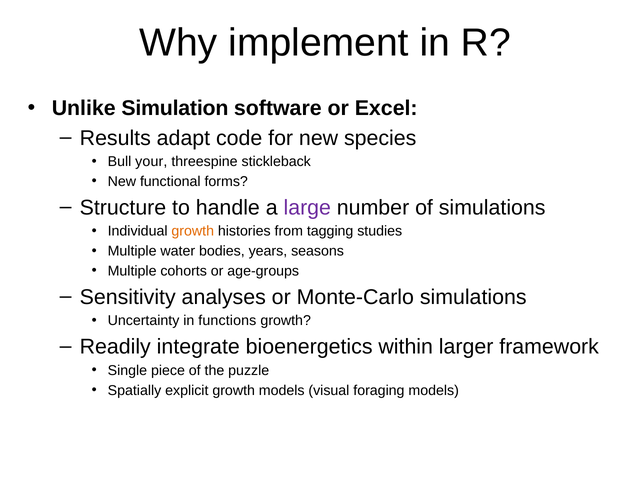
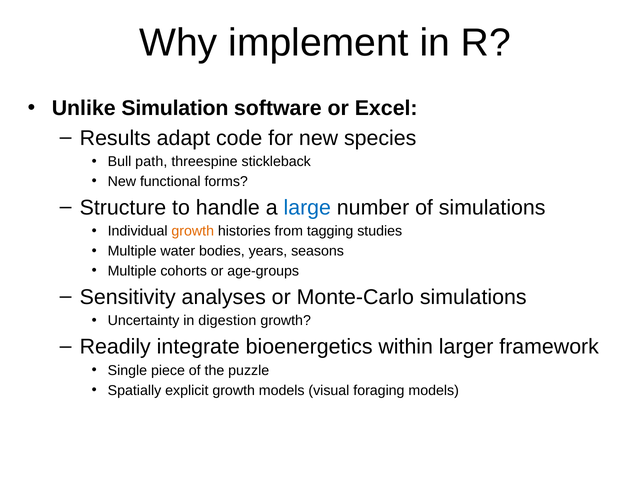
your: your -> path
large colour: purple -> blue
functions: functions -> digestion
